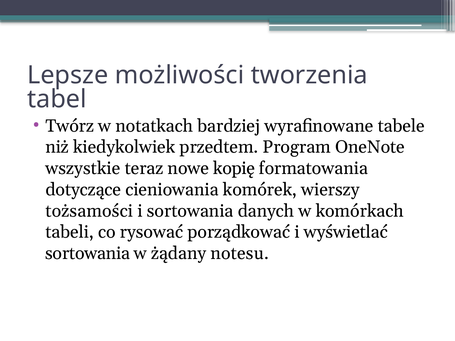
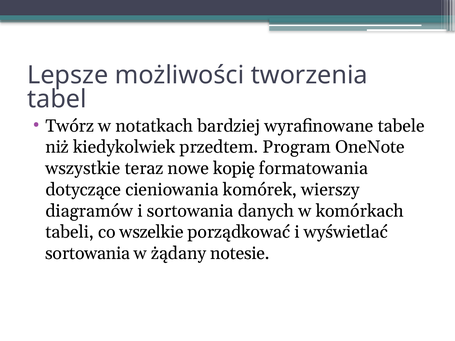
tożsamości: tożsamości -> diagramów
rysować: rysować -> wszelkie
notesu: notesu -> notesie
